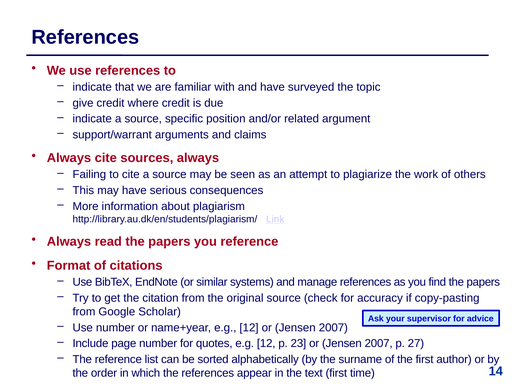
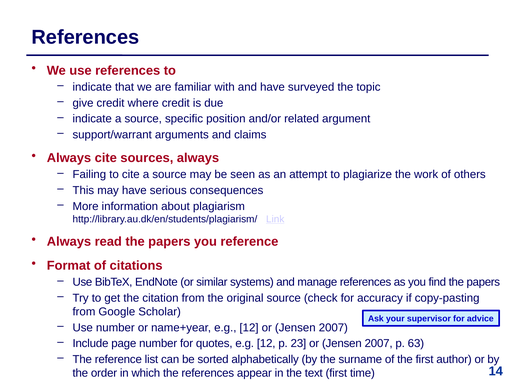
27: 27 -> 63
